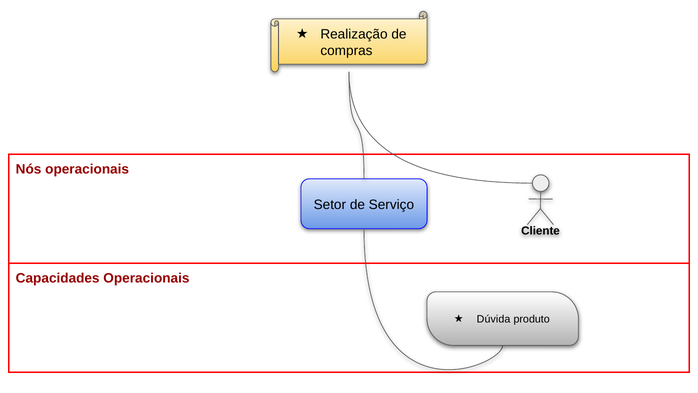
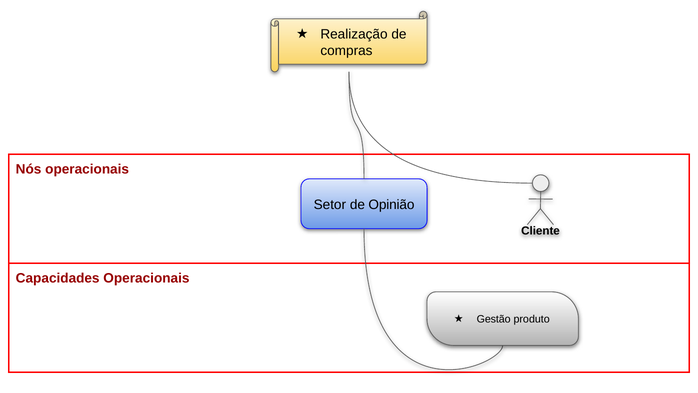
Serviço: Serviço -> Opinião
Dúvida: Dúvida -> Gestão
